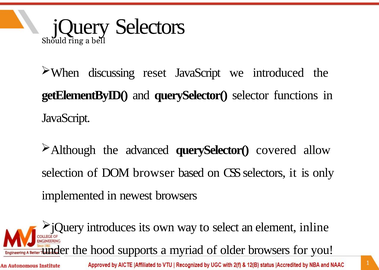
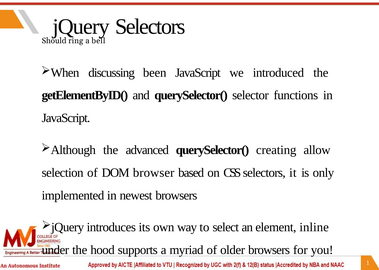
reset: reset -> been
covered: covered -> creating
